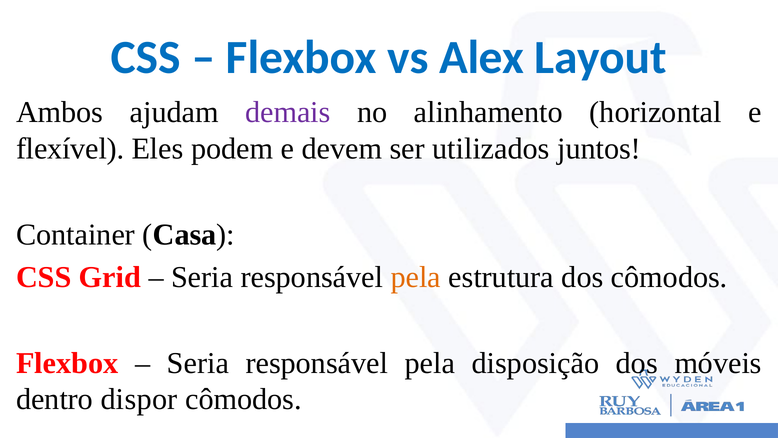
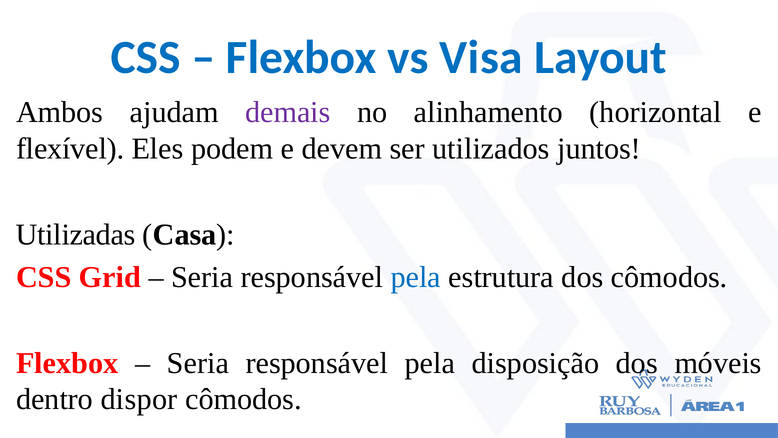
Alex: Alex -> Visa
Container: Container -> Utilizadas
pela at (416, 277) colour: orange -> blue
